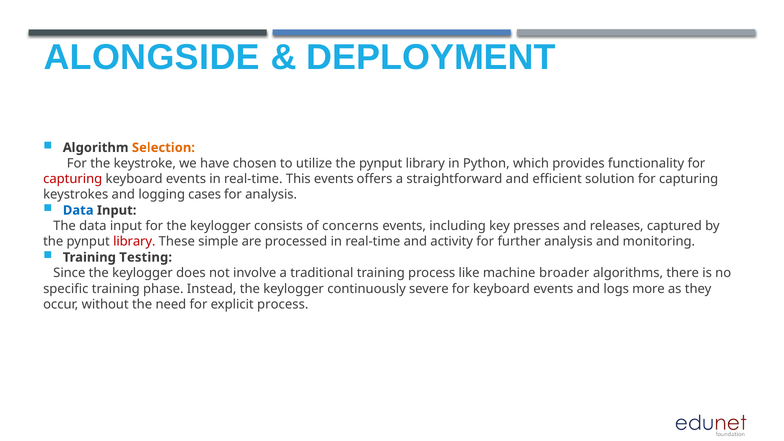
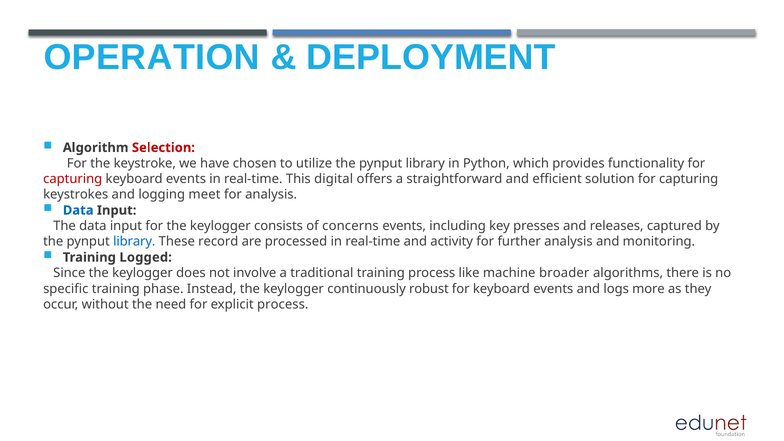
ALONGSIDE: ALONGSIDE -> OPERATION
Selection colour: orange -> red
This events: events -> digital
cases: cases -> meet
library at (134, 242) colour: red -> blue
simple: simple -> record
Testing: Testing -> Logged
severe: severe -> robust
